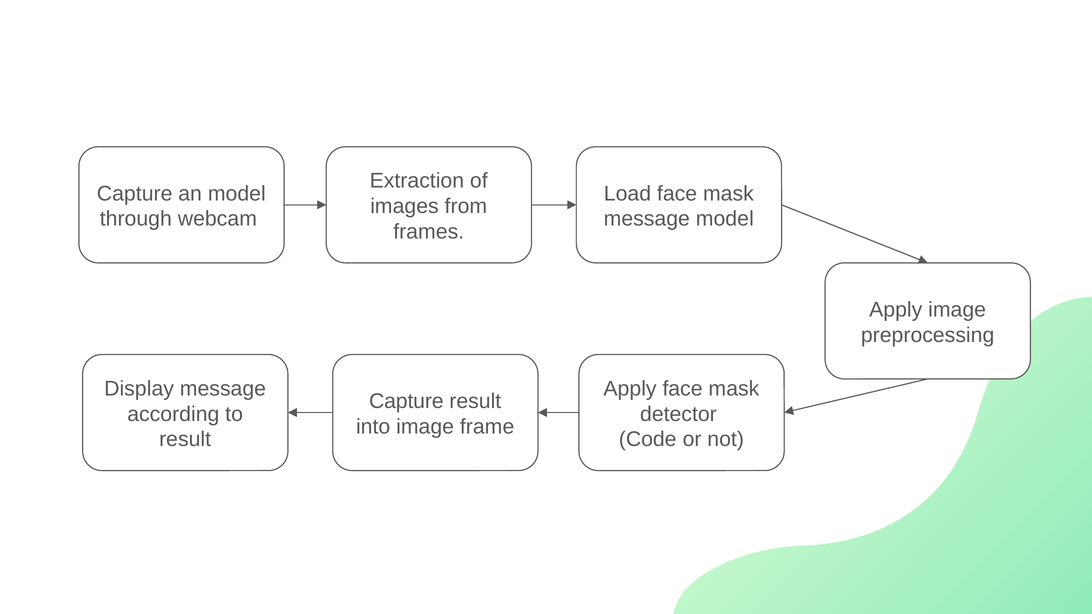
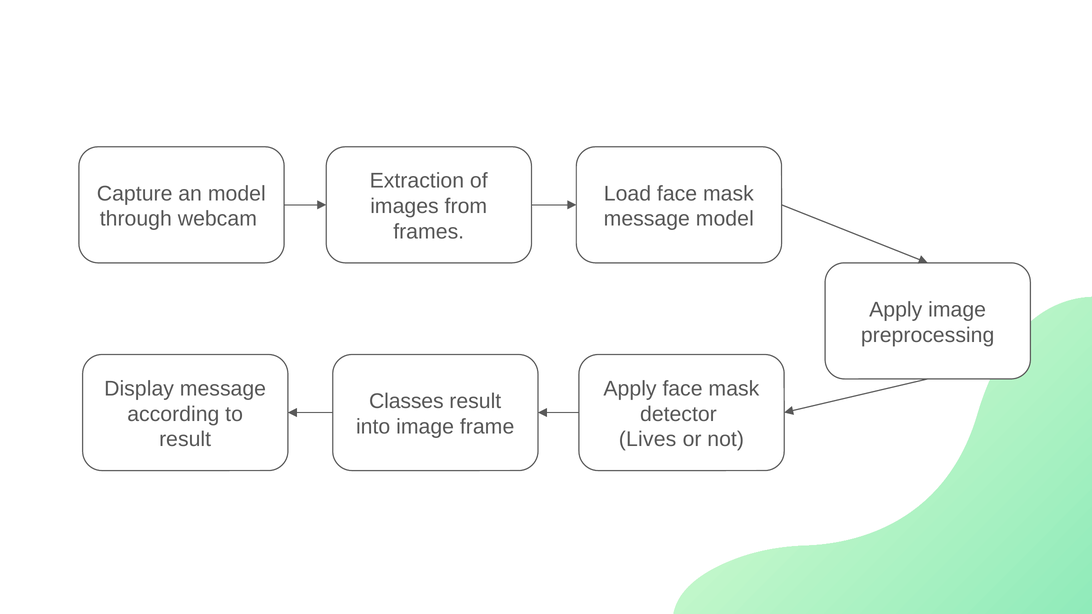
Capture at (406, 401): Capture -> Classes
Code: Code -> Lives
